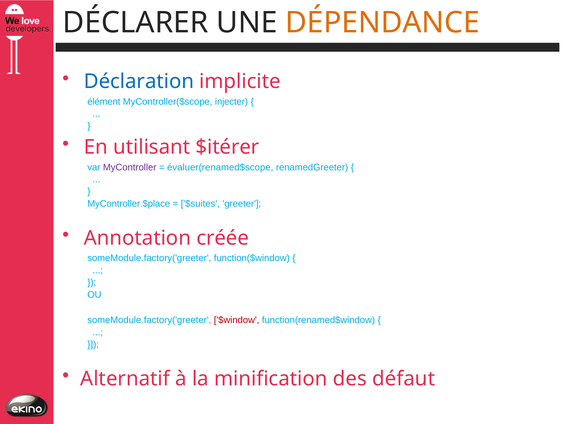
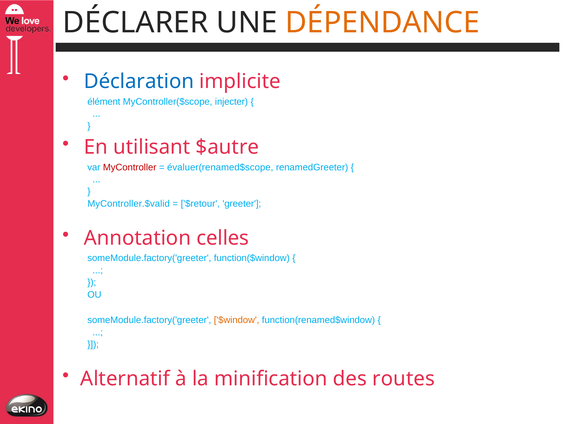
$itérer: $itérer -> $autre
MyController colour: purple -> red
MyController.$place: MyController.$place -> MyController.$valid
$suites: $suites -> $retour
créée: créée -> celles
$window colour: red -> orange
défaut: défaut -> routes
